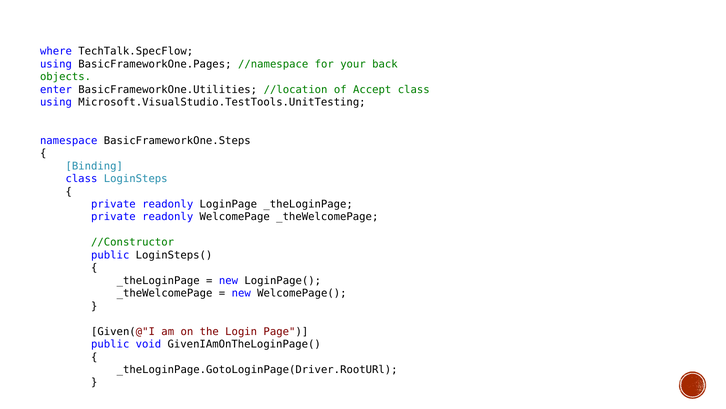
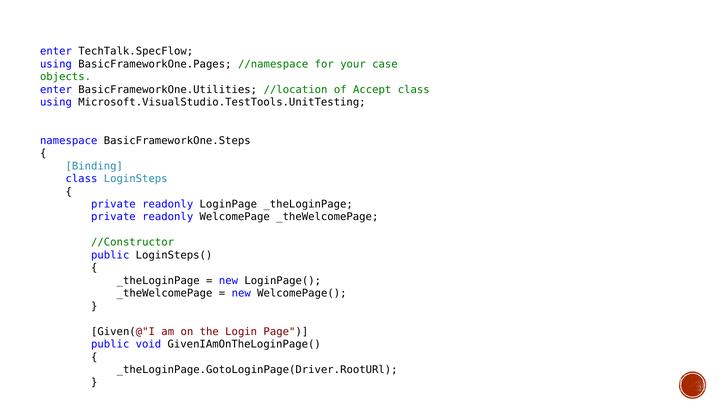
where at (56, 51): where -> enter
back: back -> case
